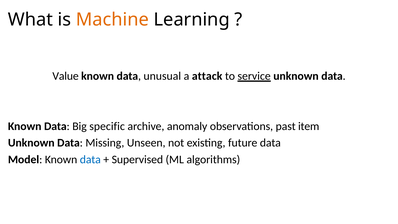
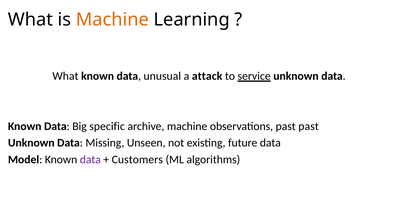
Value at (66, 76): Value -> What
archive anomaly: anomaly -> machine
past item: item -> past
data at (90, 159) colour: blue -> purple
Supervised: Supervised -> Customers
